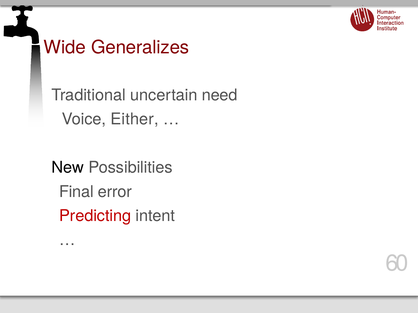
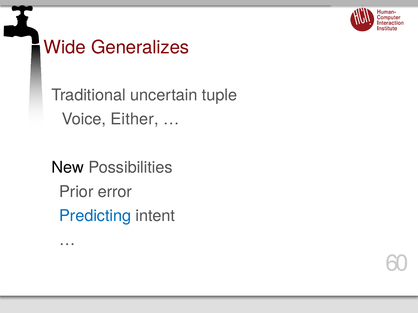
need: need -> tuple
Final: Final -> Prior
Predicting colour: red -> blue
